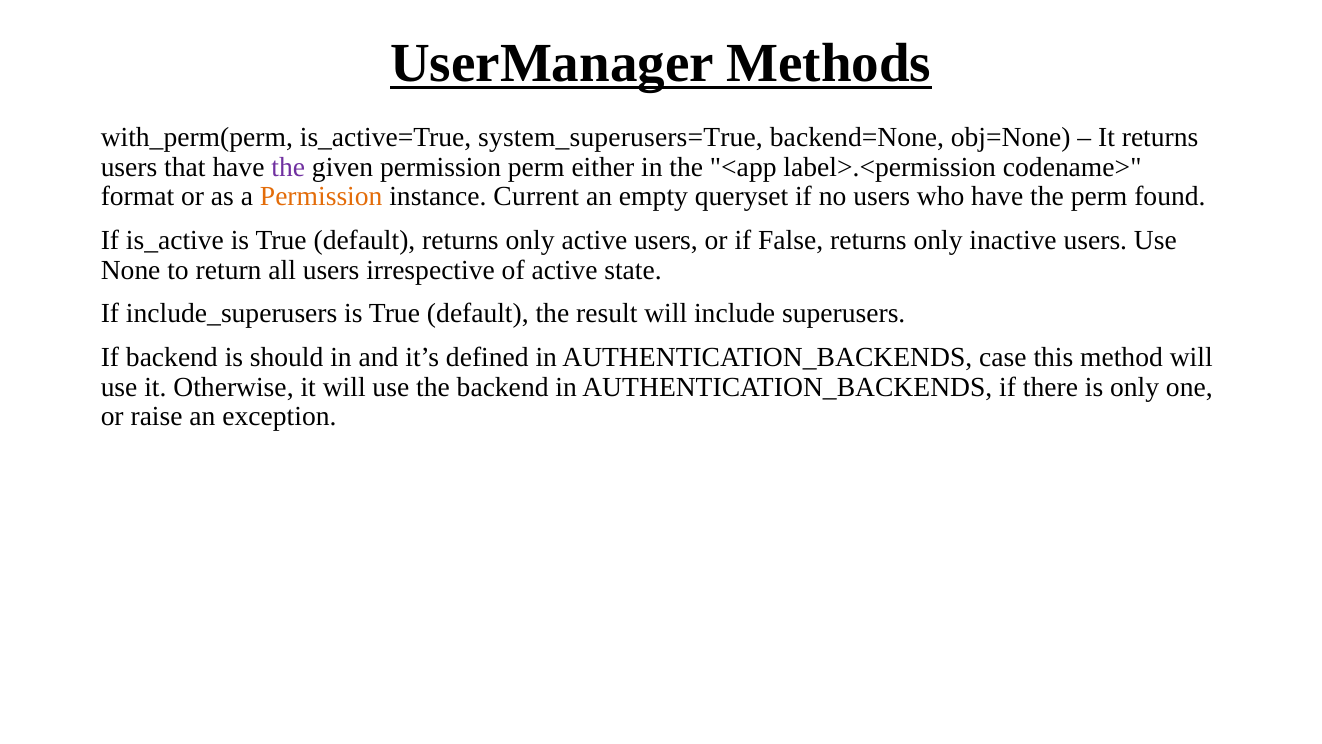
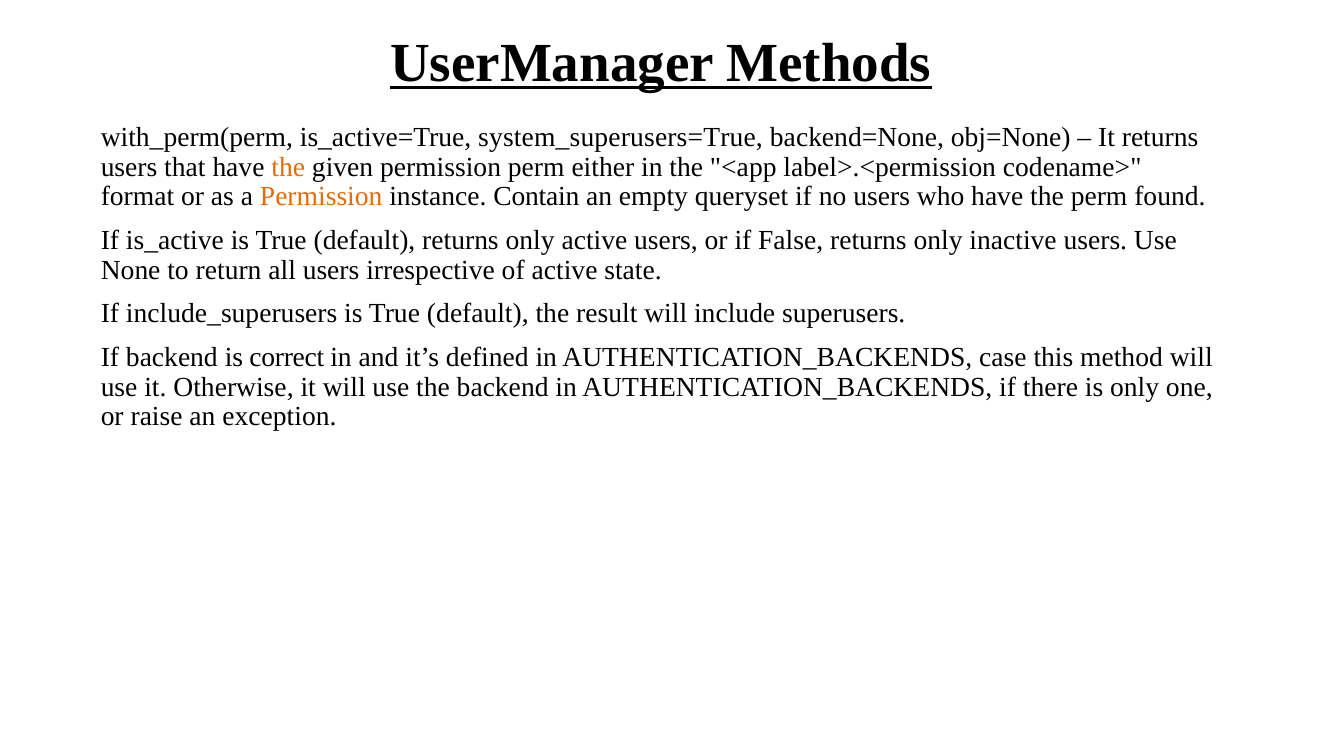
the at (288, 167) colour: purple -> orange
Current: Current -> Contain
should: should -> correct
